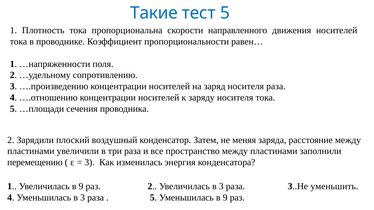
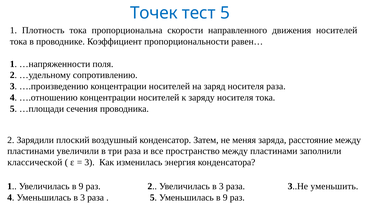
Такие: Такие -> Точек
перемещению: перемещению -> классической
